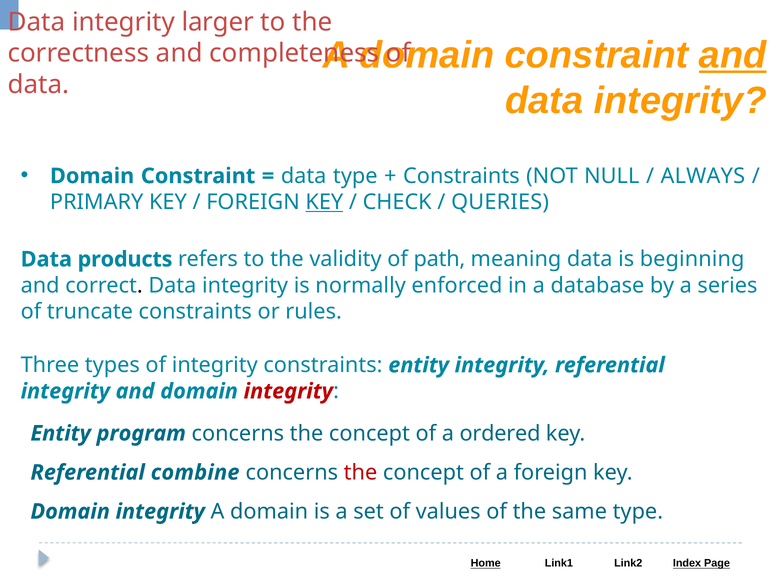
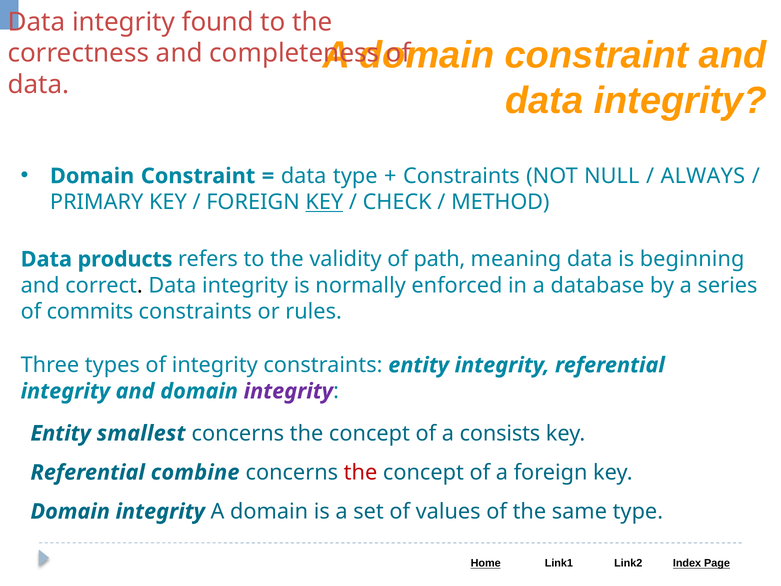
larger: larger -> found
and at (733, 55) underline: present -> none
QUERIES: QUERIES -> METHOD
truncate: truncate -> commits
integrity at (288, 391) colour: red -> purple
program: program -> smallest
ordered: ordered -> consists
